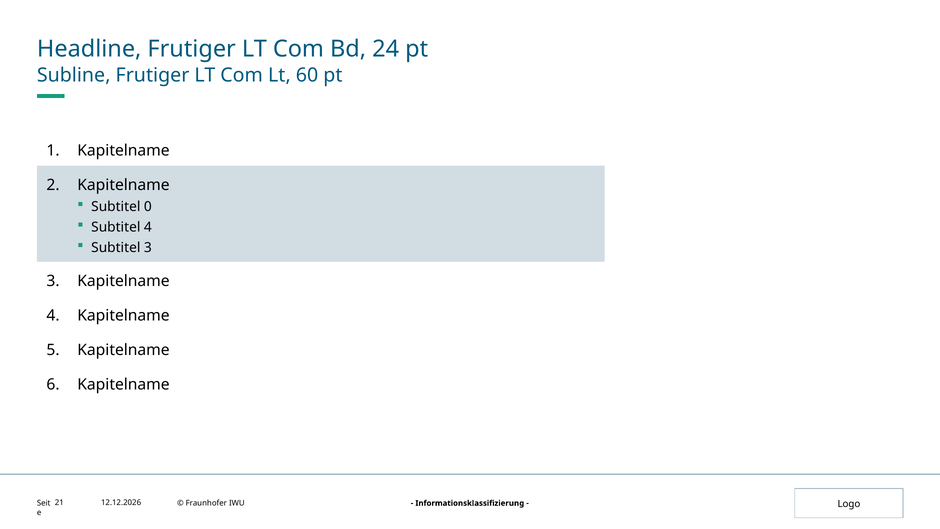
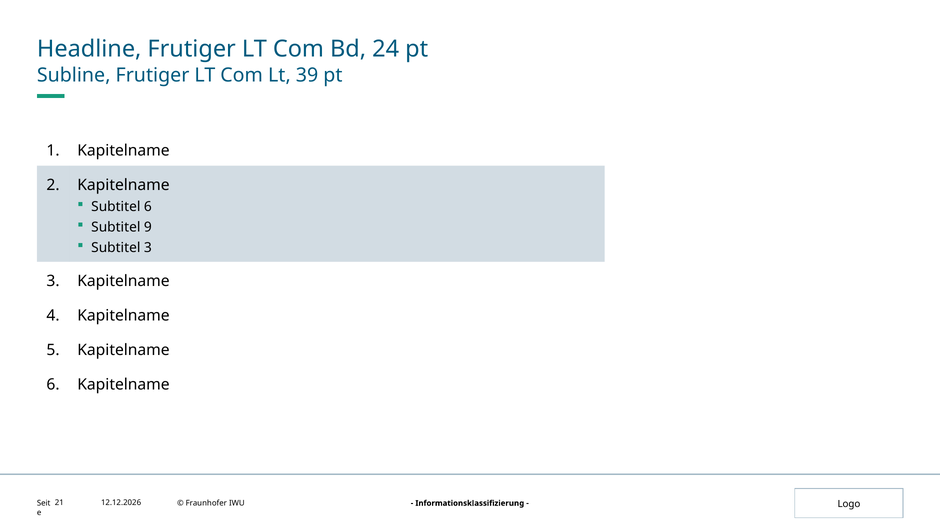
60: 60 -> 39
Subtitel 0: 0 -> 6
Subtitel 4: 4 -> 9
